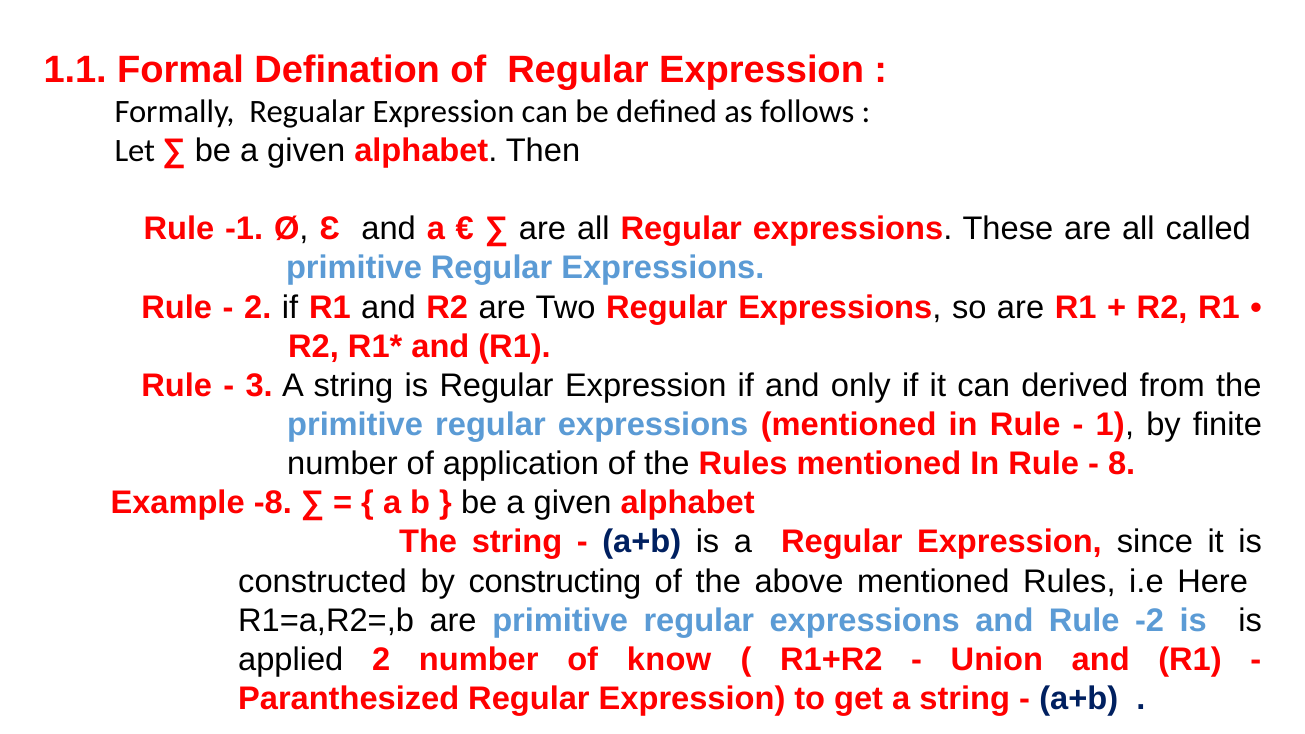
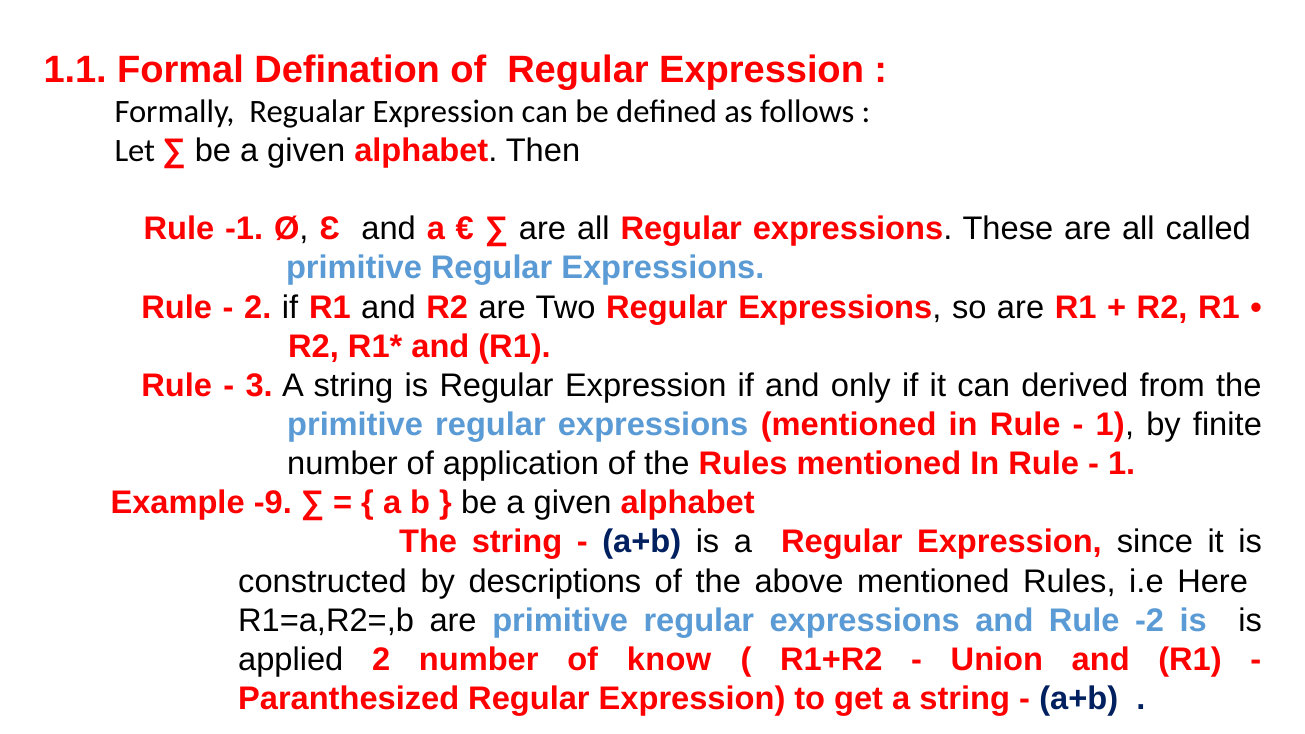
8 at (1122, 464): 8 -> 1
-8: -8 -> -9
constructing: constructing -> descriptions
